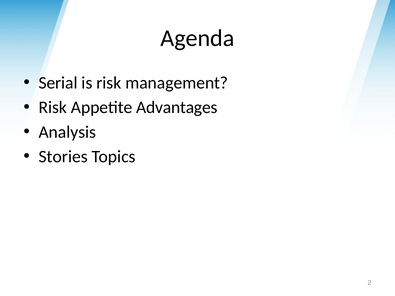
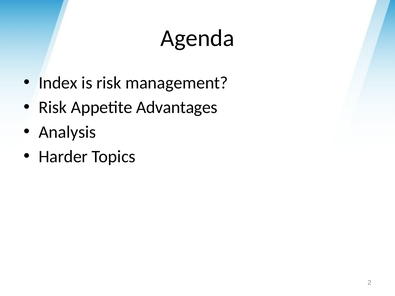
Serial: Serial -> Index
Stories: Stories -> Harder
